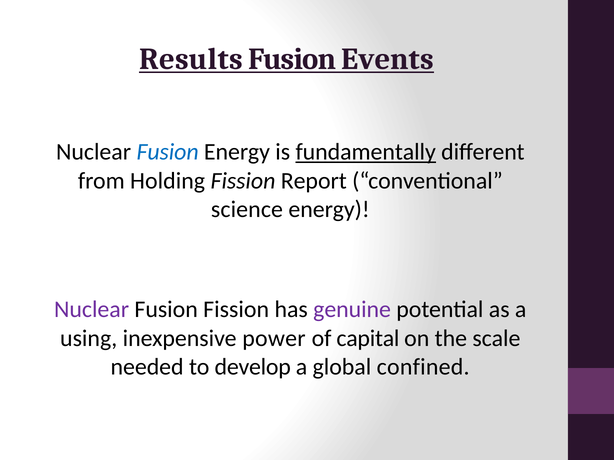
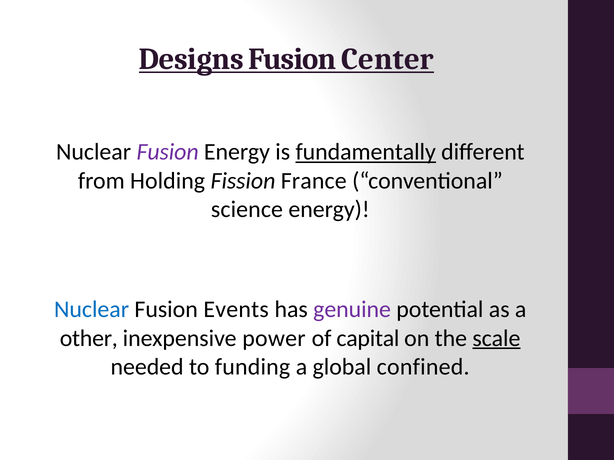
Results: Results -> Designs
Events: Events -> Center
Fusion at (168, 152) colour: blue -> purple
Report: Report -> France
Nuclear at (92, 310) colour: purple -> blue
Fusion Fission: Fission -> Events
using: using -> other
scale underline: none -> present
develop: develop -> funding
